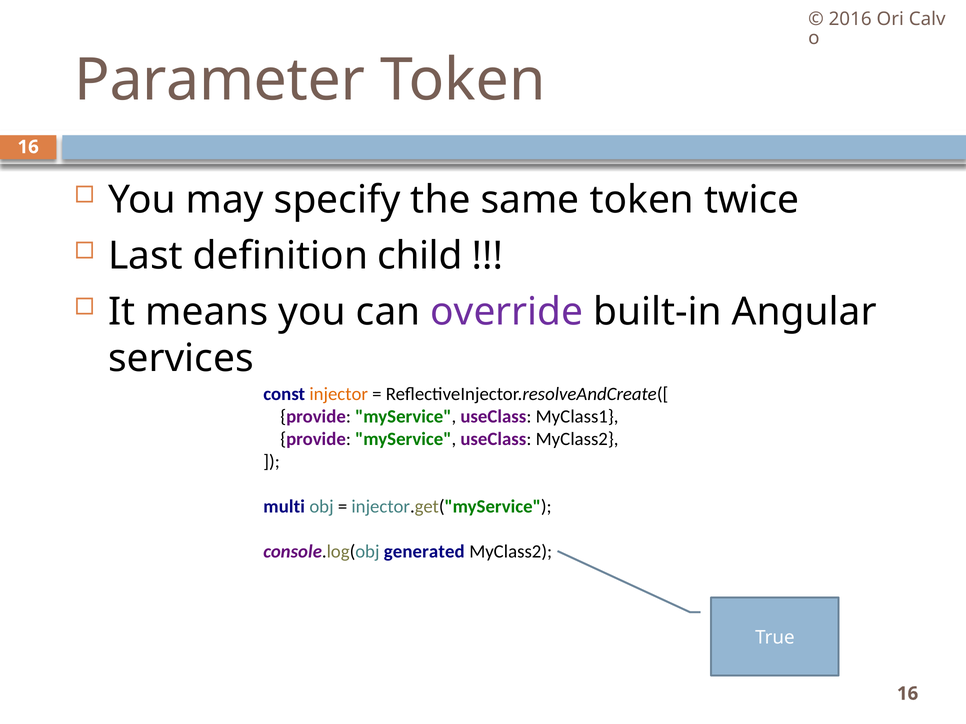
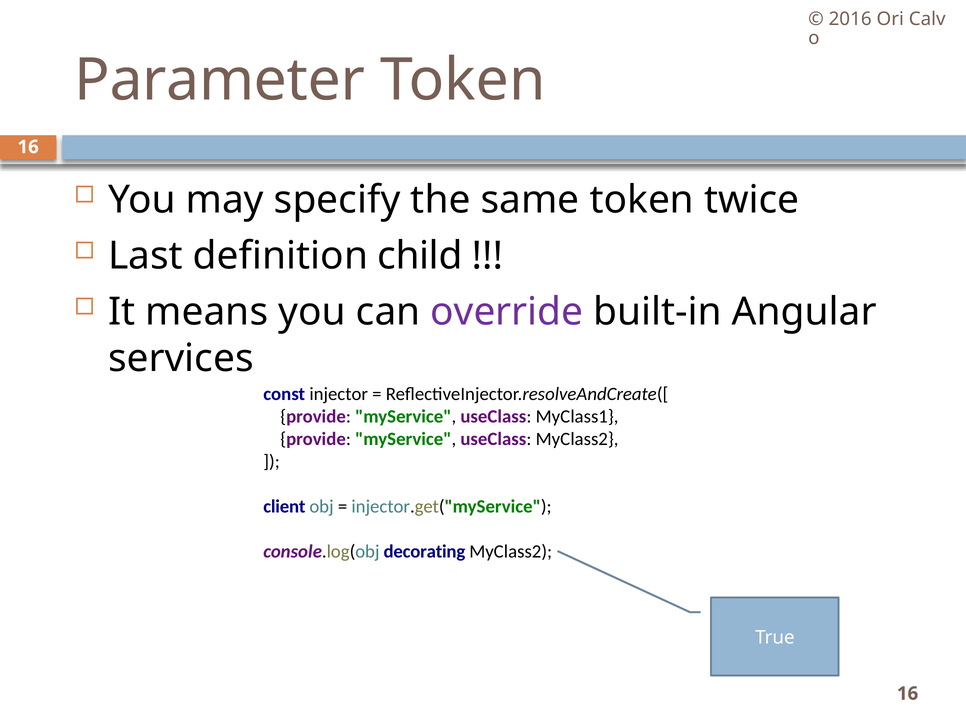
injector colour: orange -> black
multi: multi -> client
generated: generated -> decorating
